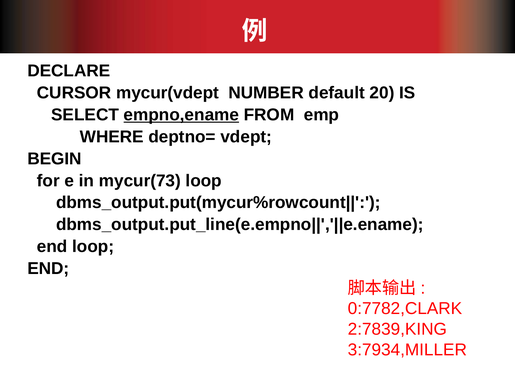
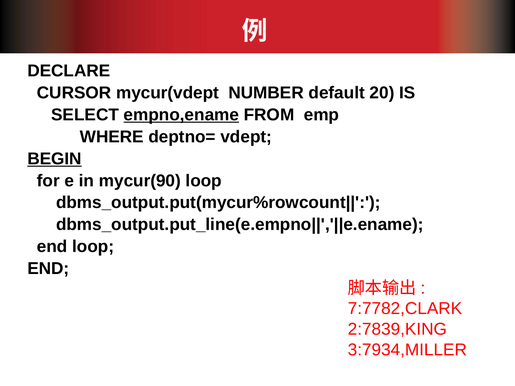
BEGIN underline: none -> present
mycur(73: mycur(73 -> mycur(90
0:7782,CLARK: 0:7782,CLARK -> 7:7782,CLARK
